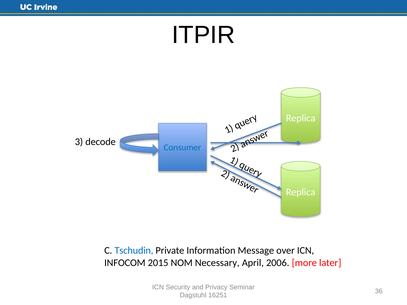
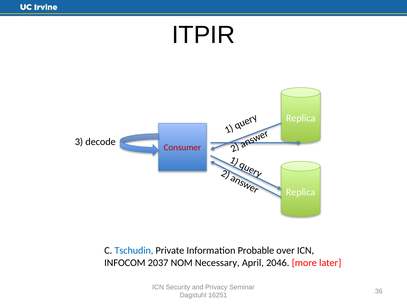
Consumer colour: blue -> red
Message: Message -> Probable
2015: 2015 -> 2037
2006: 2006 -> 2046
